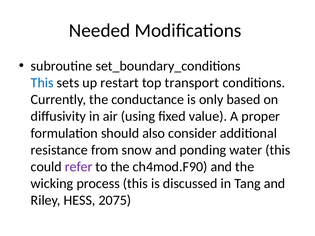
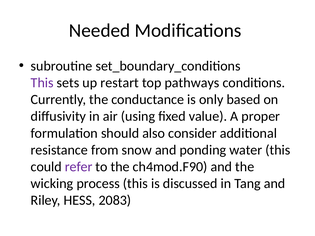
This at (42, 83) colour: blue -> purple
transport: transport -> pathways
2075: 2075 -> 2083
